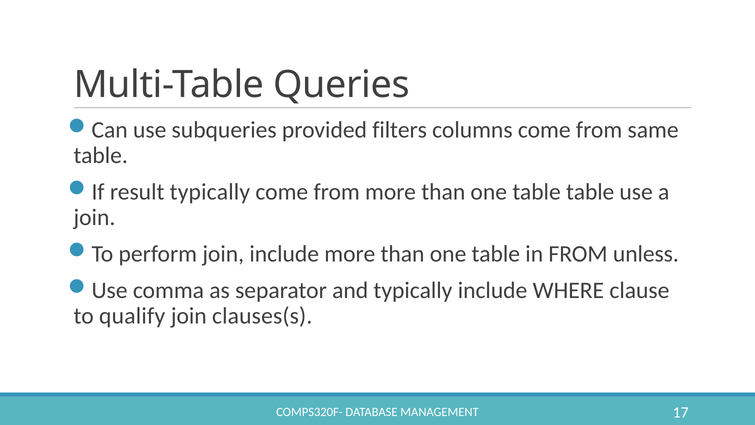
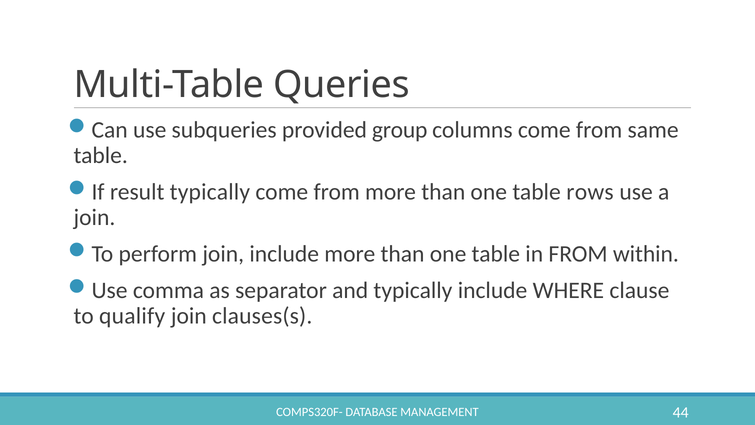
filters: filters -> group
table table: table -> rows
unless: unless -> within
17: 17 -> 44
